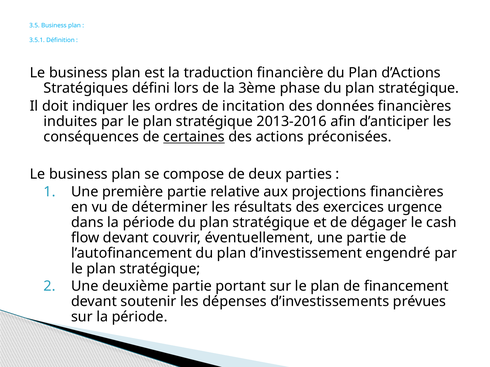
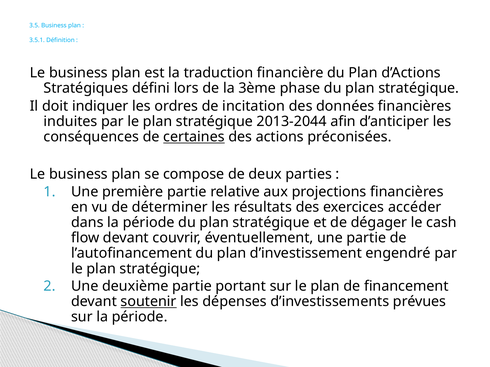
2013-2016: 2013-2016 -> 2013-2044
urgence: urgence -> accéder
soutenir underline: none -> present
